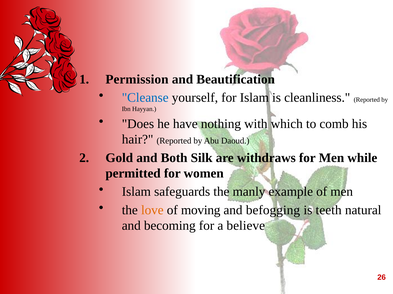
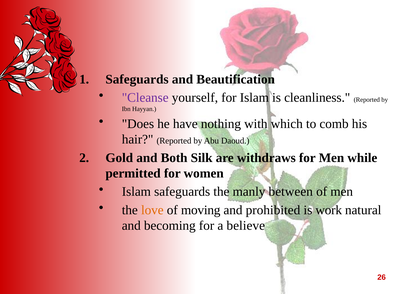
Permission at (137, 80): Permission -> Safeguards
Cleanse colour: blue -> purple
example: example -> between
befogging: befogging -> prohibited
teeth: teeth -> work
